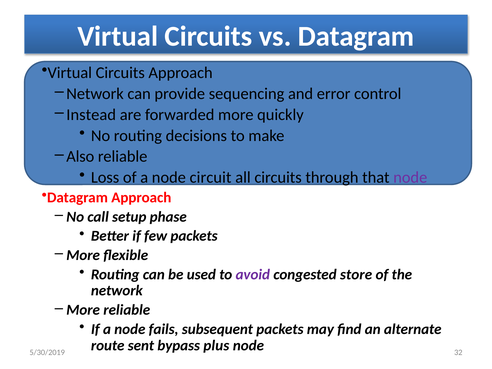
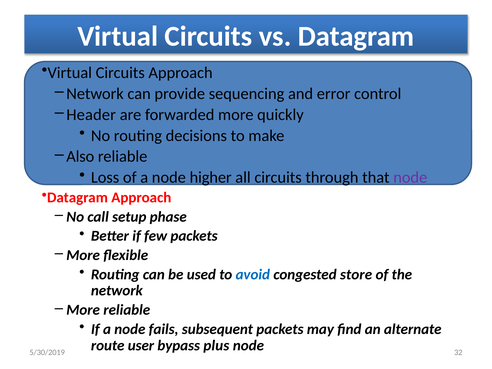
Instead: Instead -> Header
circuit: circuit -> higher
avoid colour: purple -> blue
sent: sent -> user
